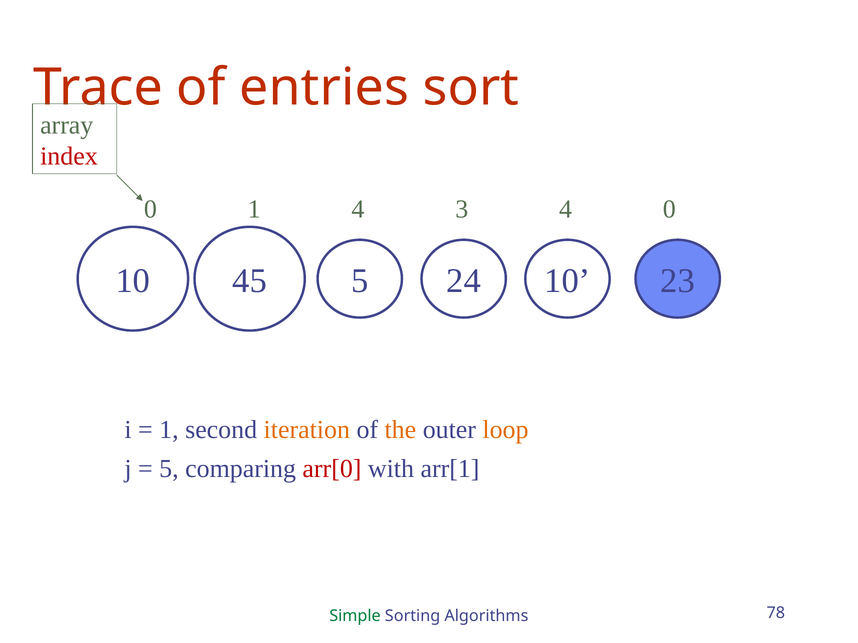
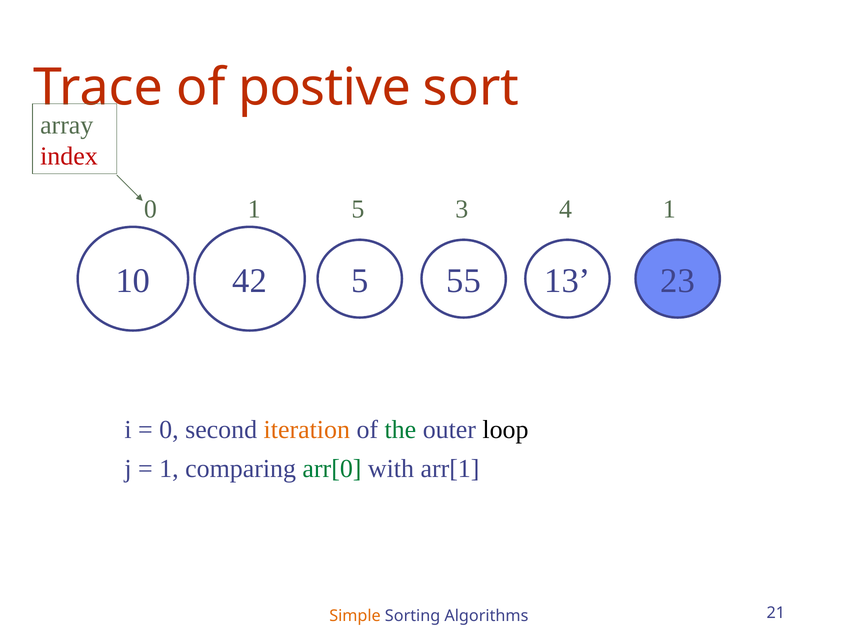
entries: entries -> postive
1 4: 4 -> 5
4 0: 0 -> 1
45: 45 -> 42
24: 24 -> 55
10 at (567, 281): 10 -> 13
1 at (169, 430): 1 -> 0
the colour: orange -> green
loop colour: orange -> black
5 at (169, 469): 5 -> 1
arr[0 colour: red -> green
Simple colour: green -> orange
78: 78 -> 21
